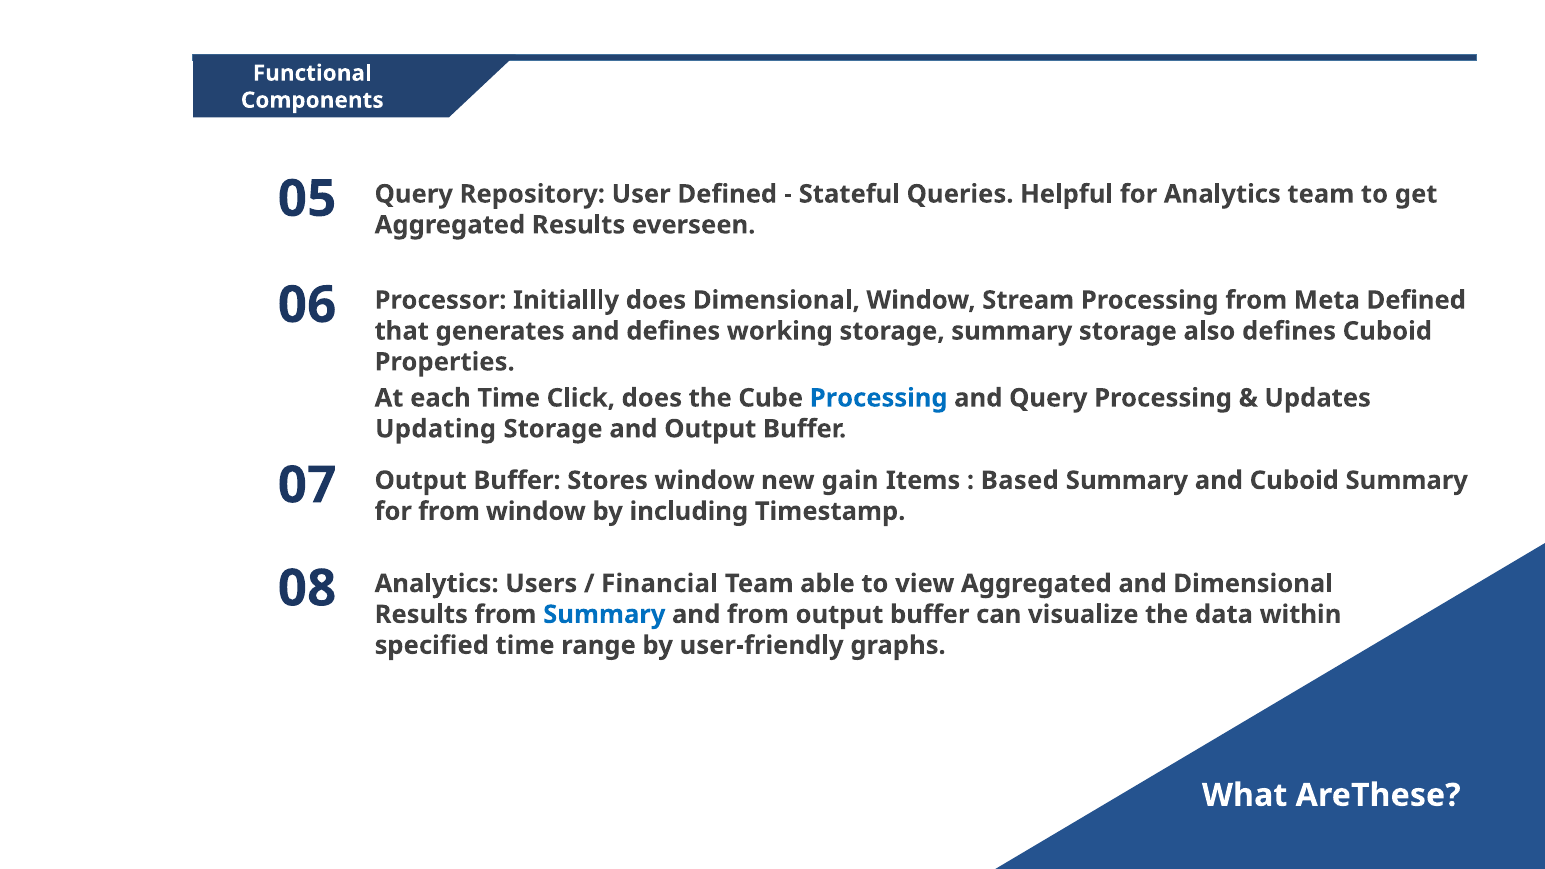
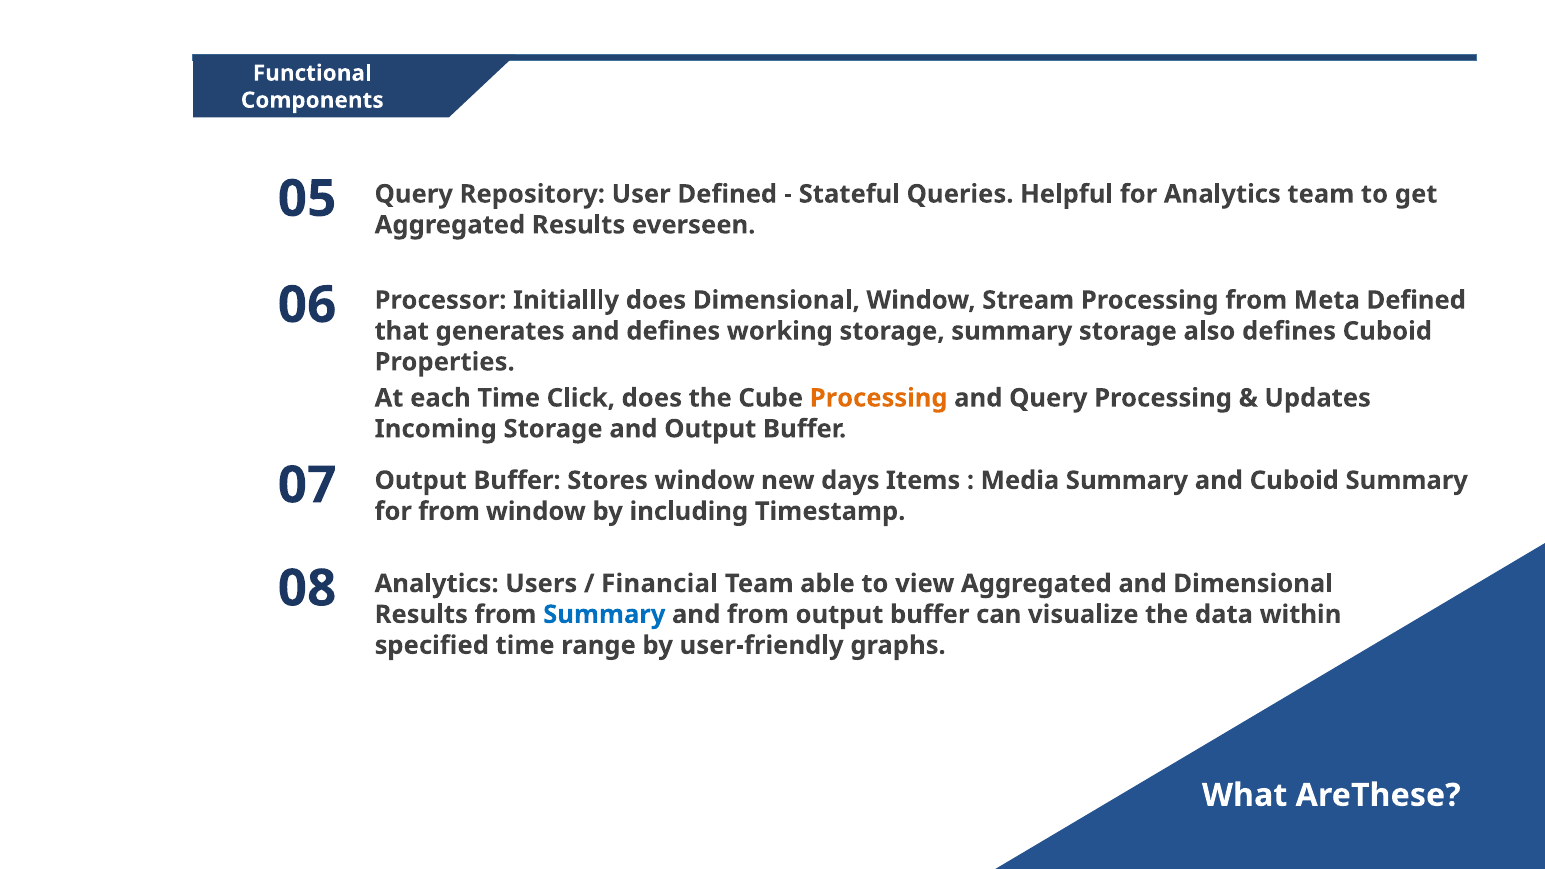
Processing at (879, 398) colour: blue -> orange
Updating: Updating -> Incoming
gain: gain -> days
Based: Based -> Media
